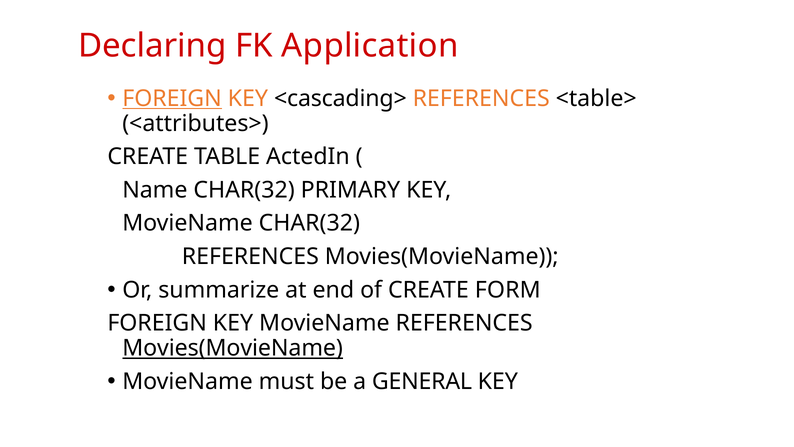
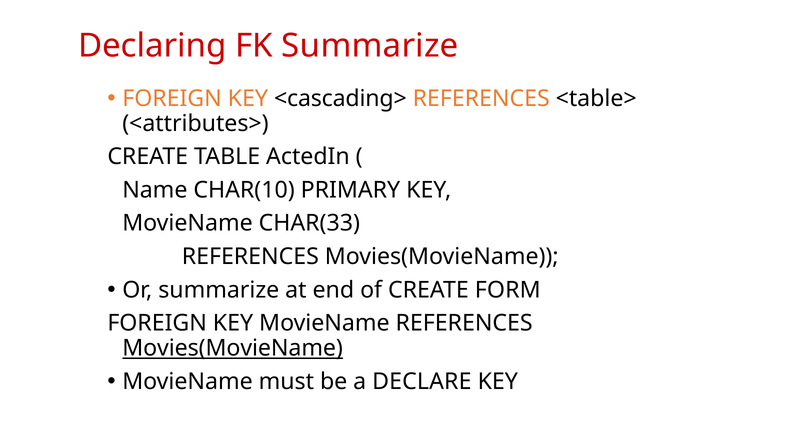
FK Application: Application -> Summarize
FOREIGN at (172, 98) underline: present -> none
Name CHAR(32: CHAR(32 -> CHAR(10
MovieName CHAR(32: CHAR(32 -> CHAR(33
GENERAL: GENERAL -> DECLARE
